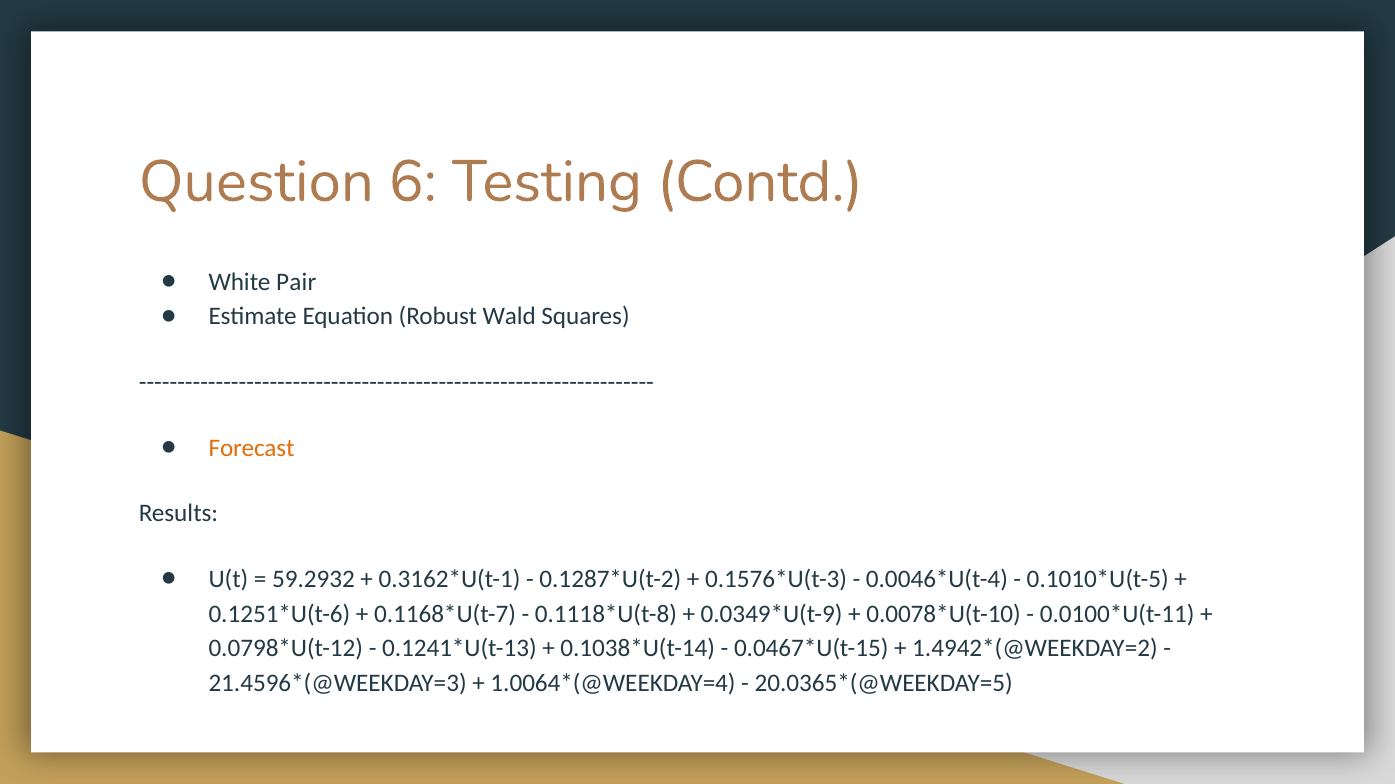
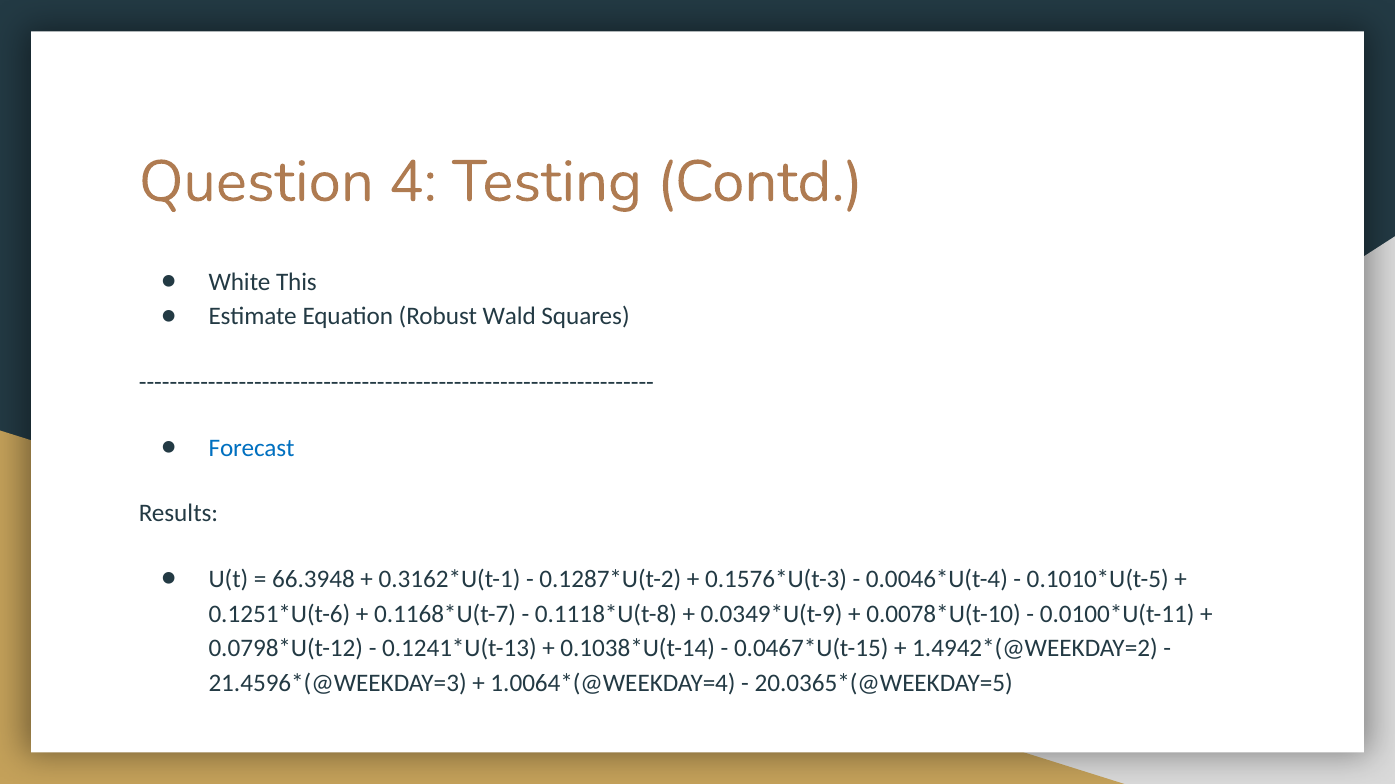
6: 6 -> 4
Pair: Pair -> This
Forecast colour: orange -> blue
59.2932: 59.2932 -> 66.3948
